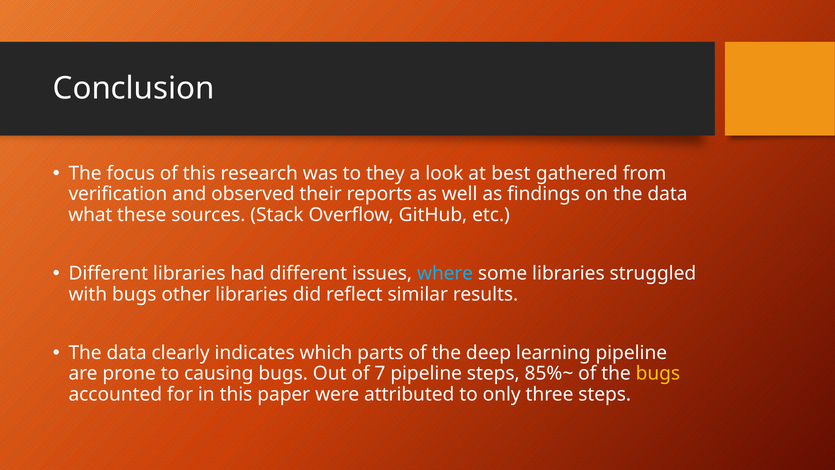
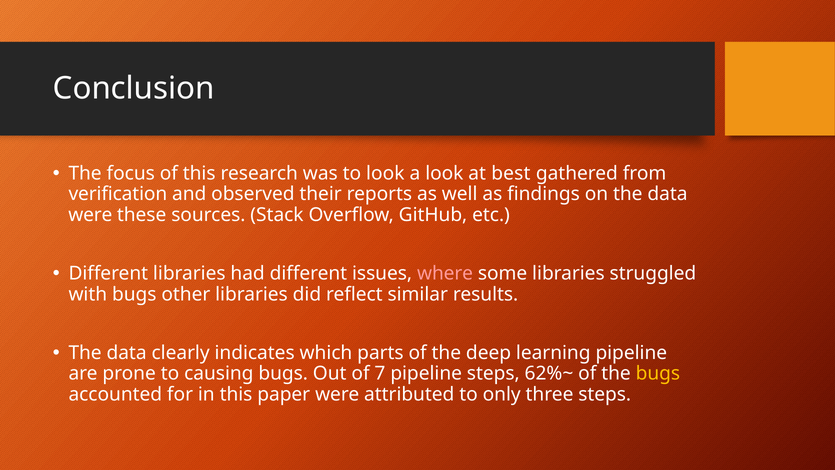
to they: they -> look
what at (90, 215): what -> were
where colour: light blue -> pink
85%~: 85%~ -> 62%~
